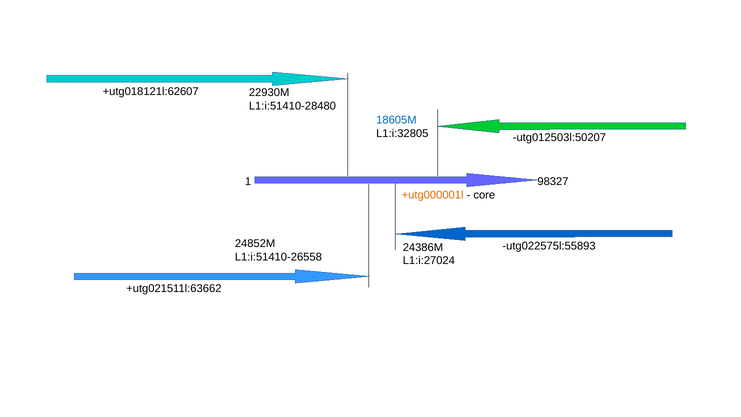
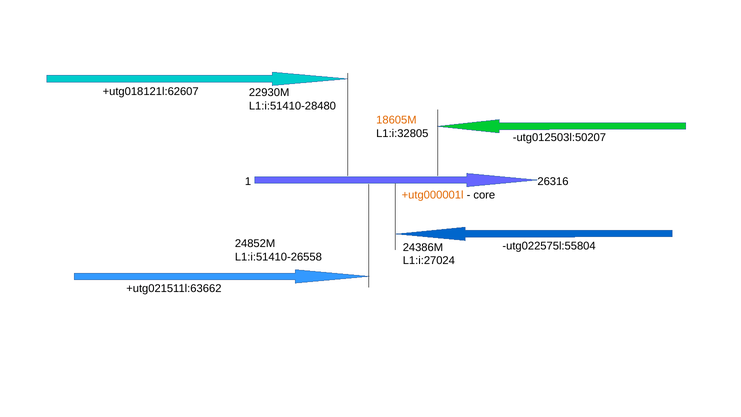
18605M colour: blue -> orange
98327: 98327 -> 26316
utg022575l:55893: utg022575l:55893 -> utg022575l:55804
